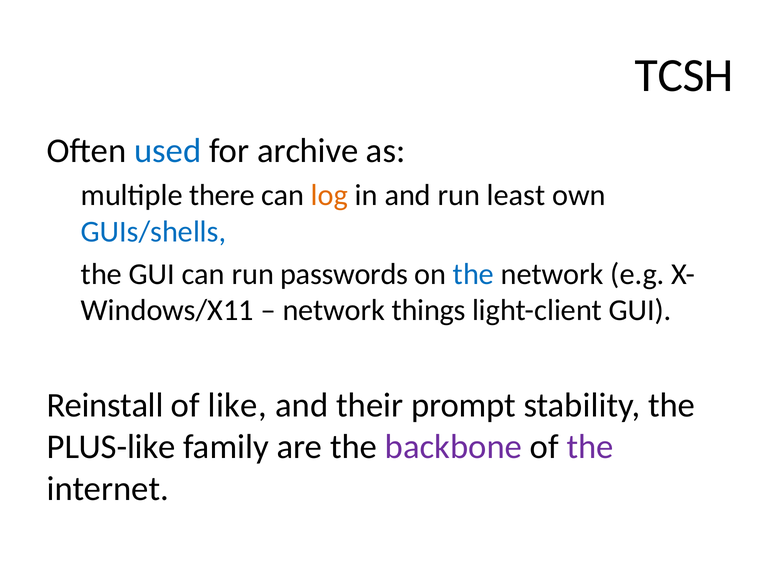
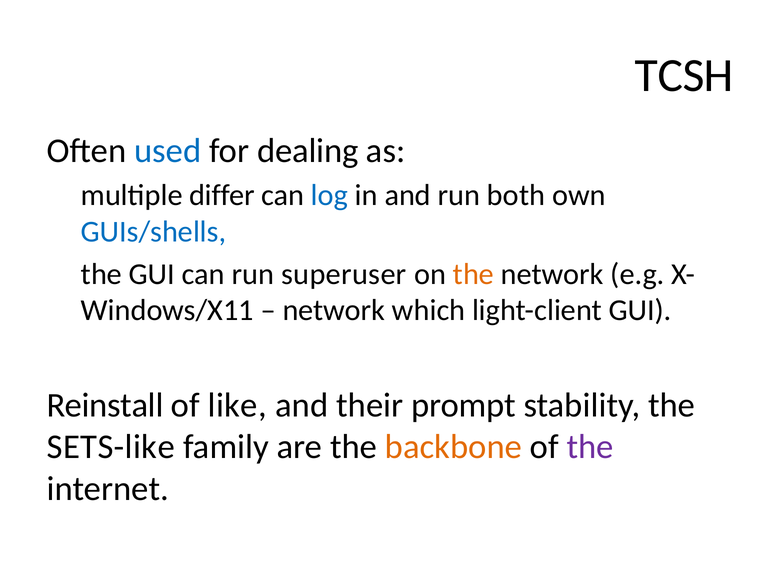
archive: archive -> dealing
there: there -> differ
log colour: orange -> blue
least: least -> both
passwords: passwords -> superuser
the at (473, 274) colour: blue -> orange
things: things -> which
PLUS-like: PLUS-like -> SETS-like
backbone colour: purple -> orange
